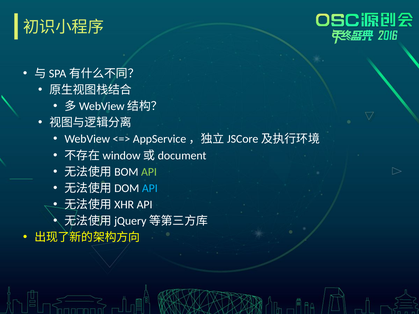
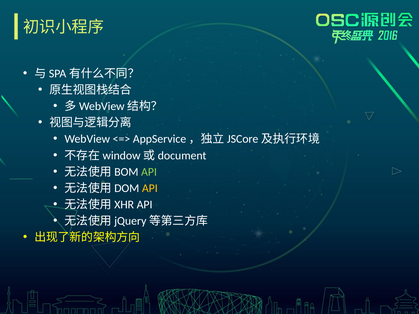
API at (150, 188) colour: light blue -> yellow
